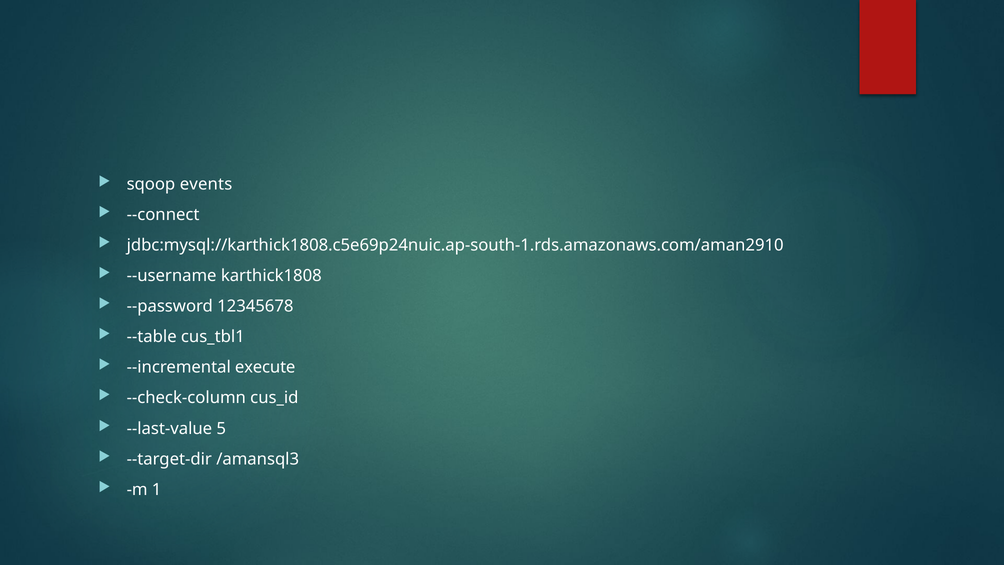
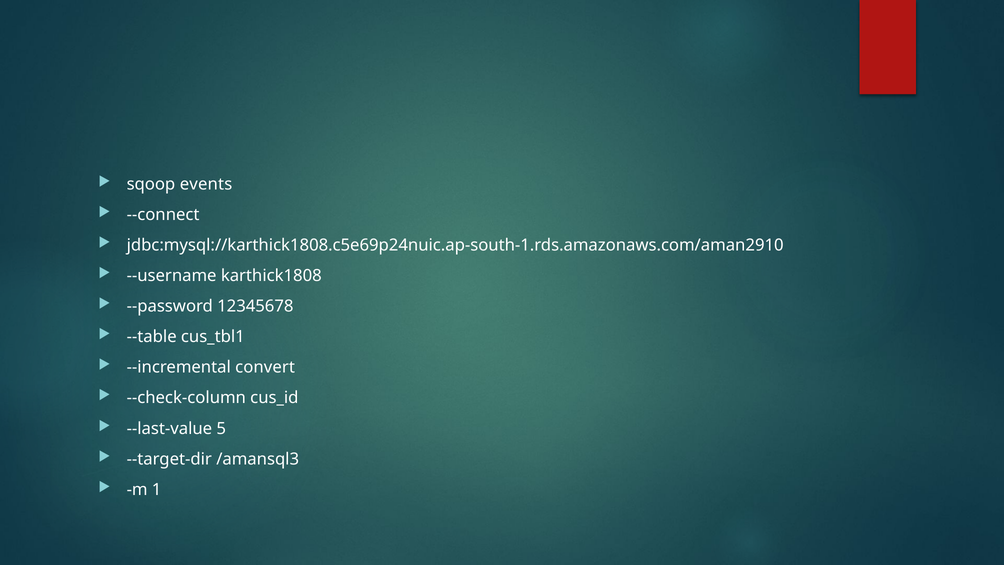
execute: execute -> convert
